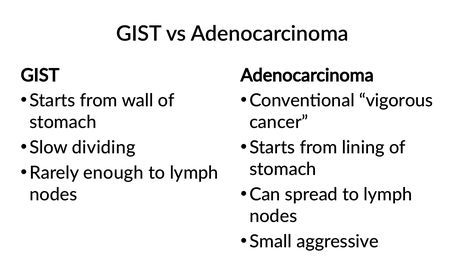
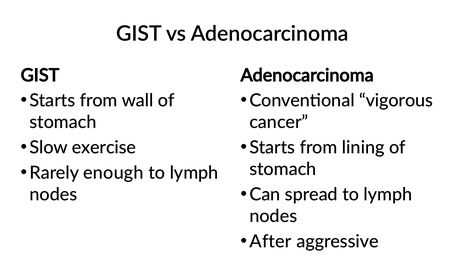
dividing: dividing -> exercise
Small: Small -> After
